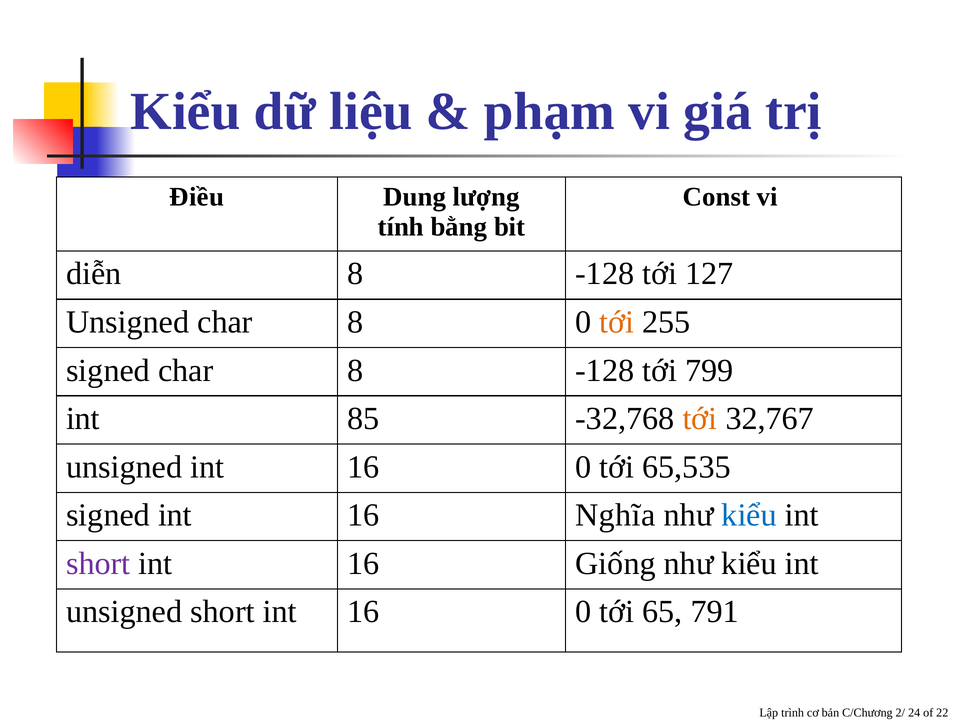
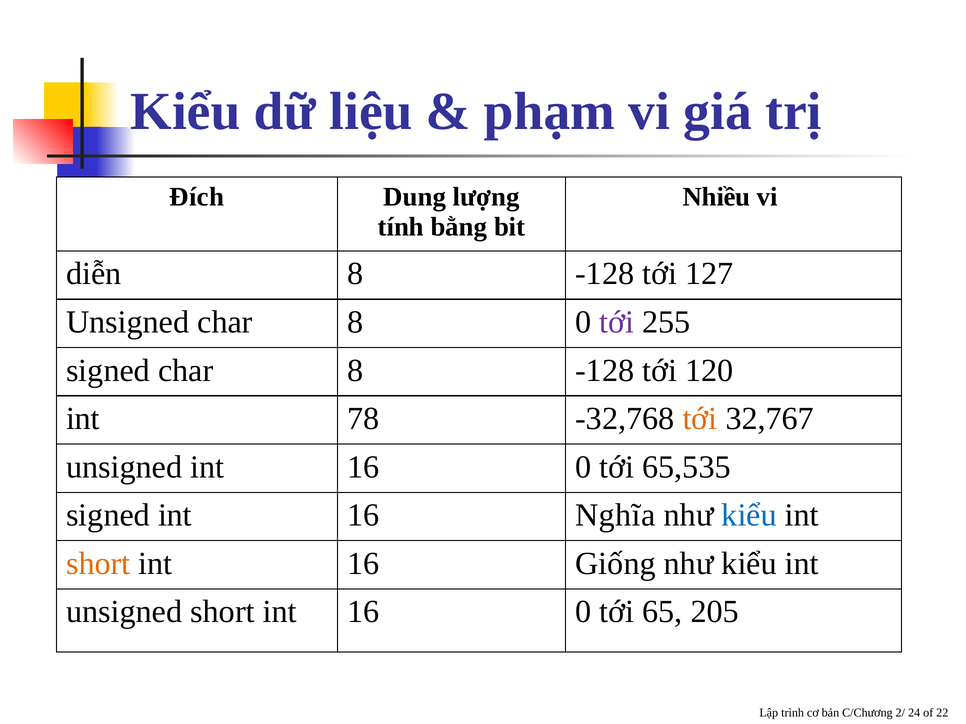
Điều: Điều -> Đích
Const: Const -> Nhiều
tới at (617, 322) colour: orange -> purple
799: 799 -> 120
85: 85 -> 78
short at (98, 564) colour: purple -> orange
791: 791 -> 205
